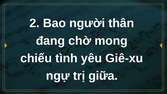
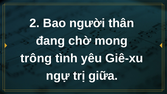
chiếu: chiếu -> trông
